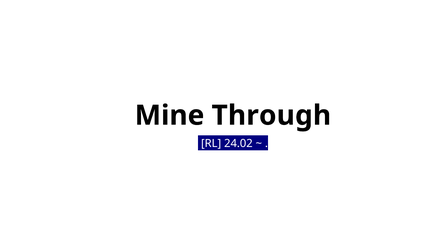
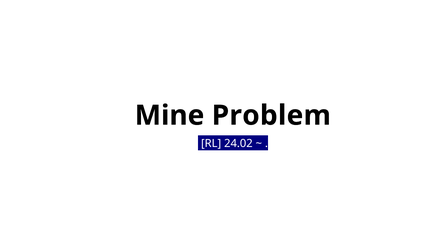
Through: Through -> Problem
